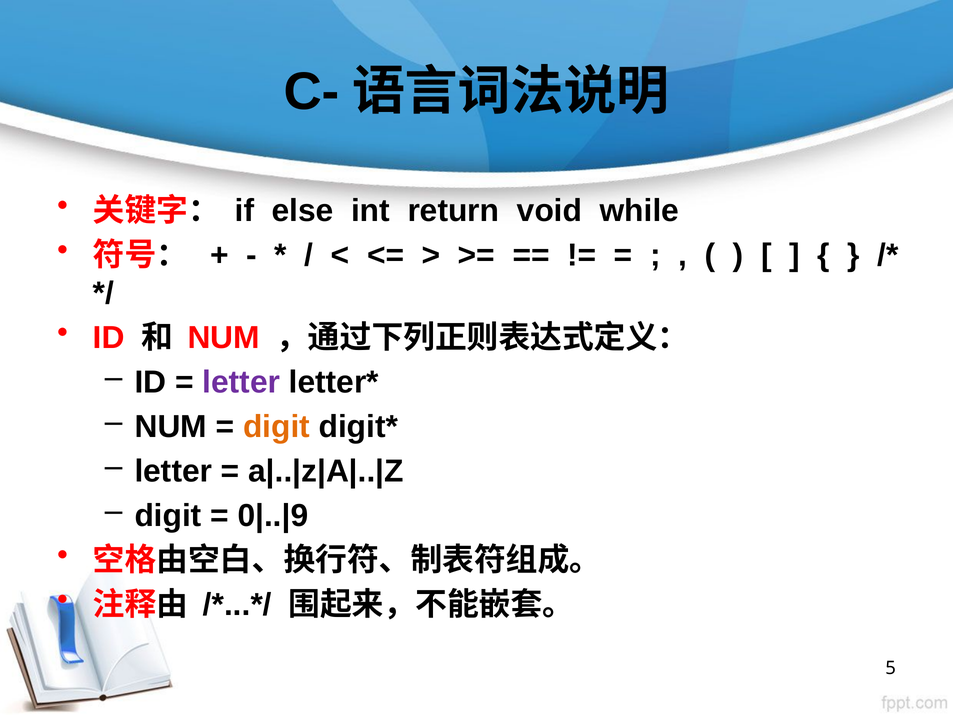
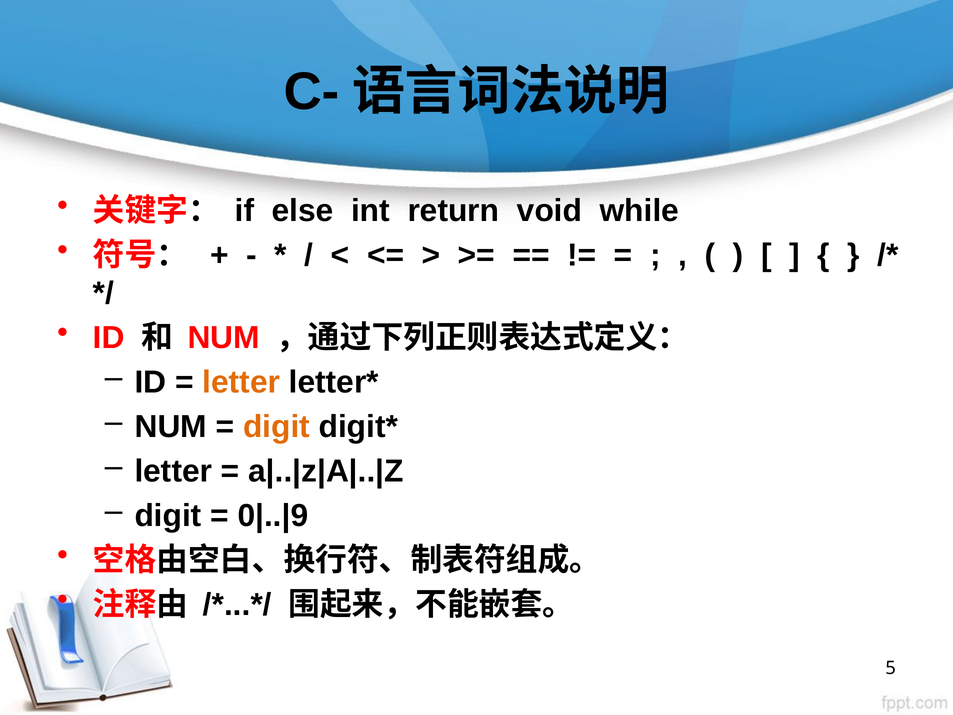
letter at (241, 382) colour: purple -> orange
